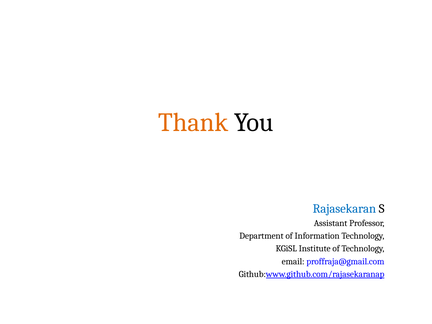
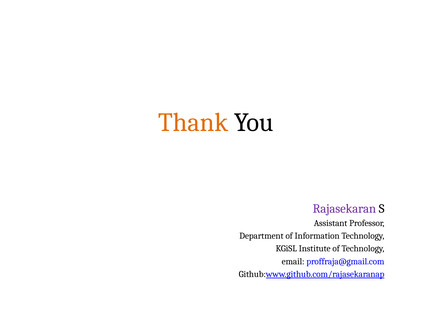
Rajasekaran colour: blue -> purple
